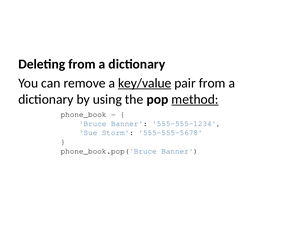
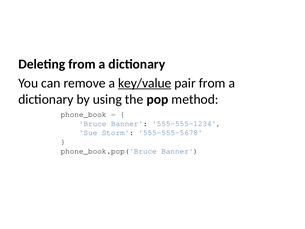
method underline: present -> none
